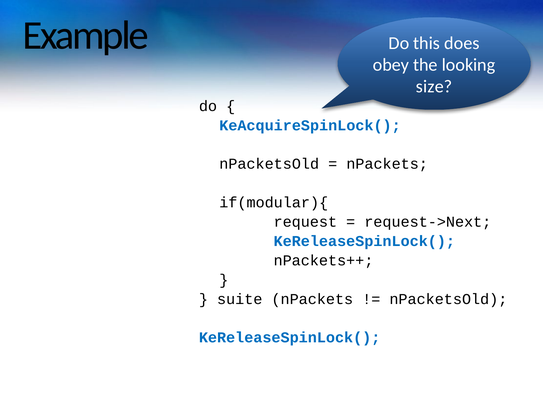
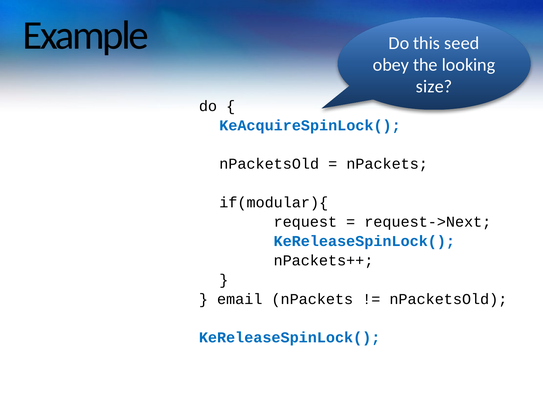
does: does -> seed
suite: suite -> email
